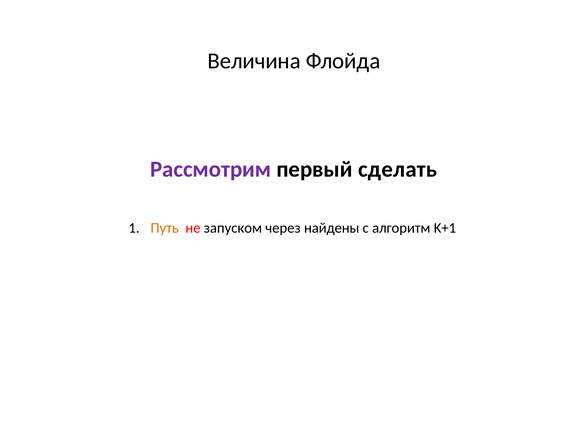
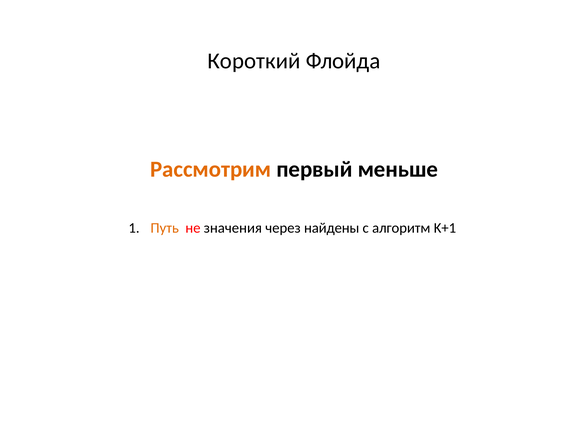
Величина: Величина -> Короткий
Рассмотрим colour: purple -> orange
сделать: сделать -> меньше
запуском: запуском -> значения
